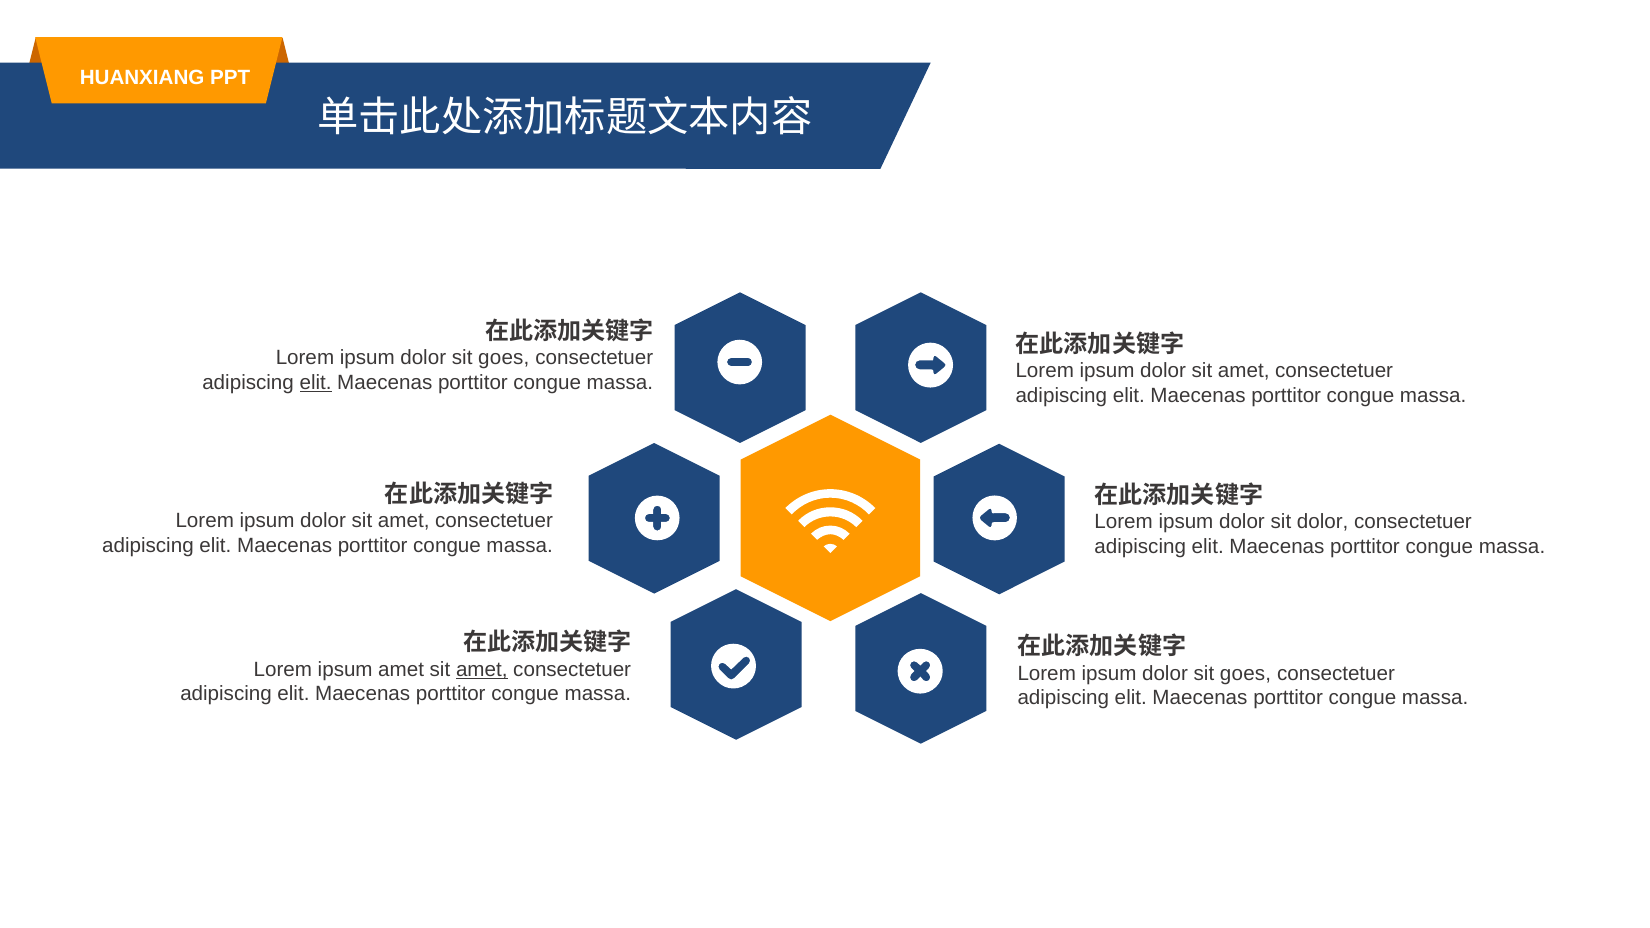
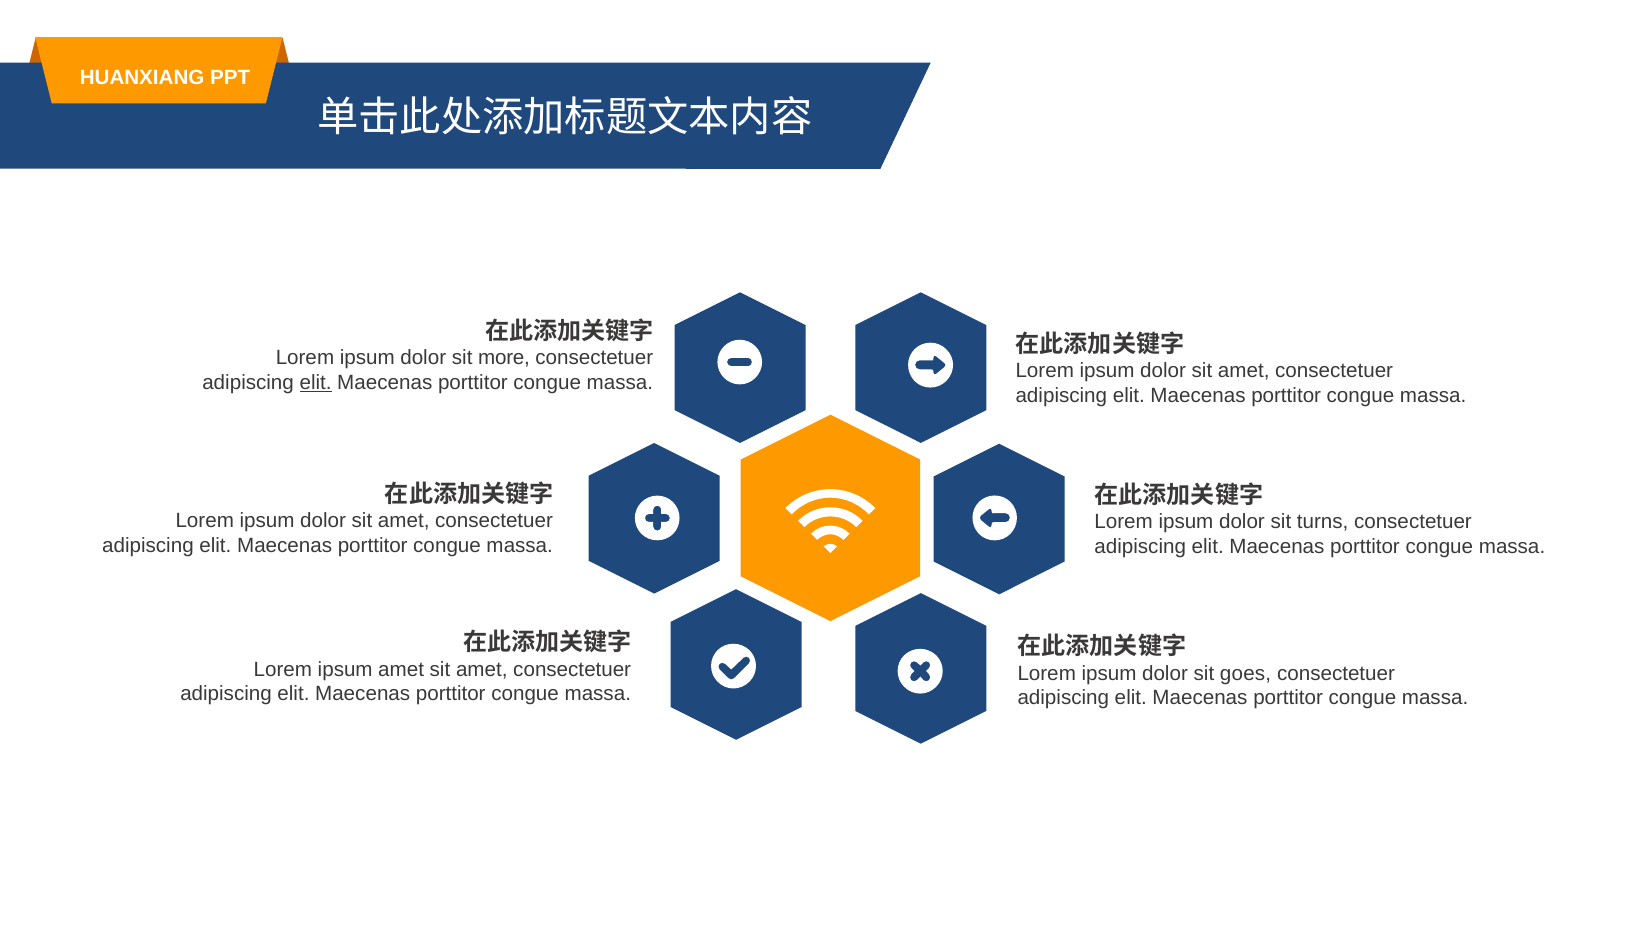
goes at (504, 358): goes -> more
sit dolor: dolor -> turns
amet at (482, 669) underline: present -> none
